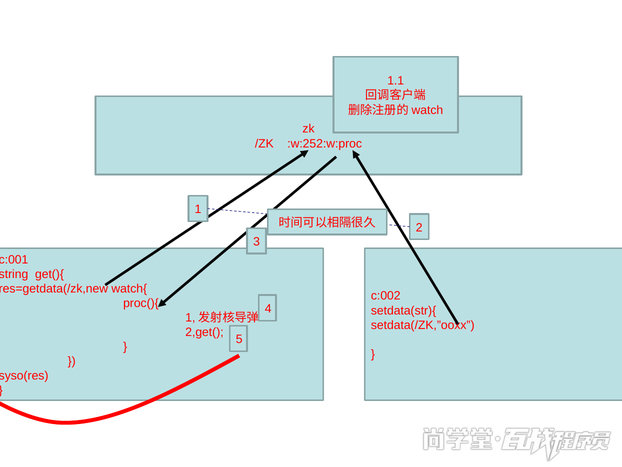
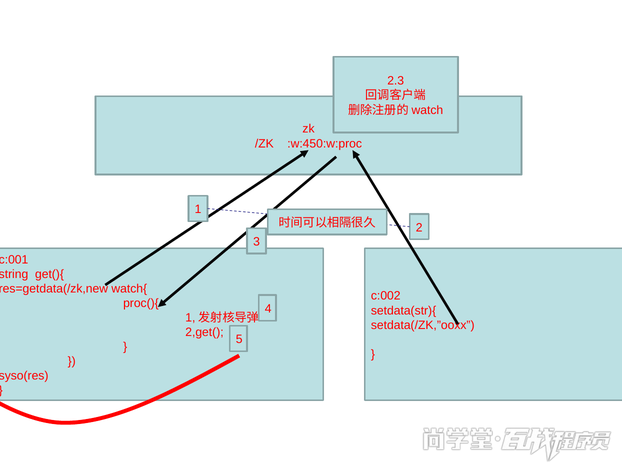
1.1: 1.1 -> 2.3
:w:252:w:proc: :w:252:w:proc -> :w:450:w:proc
